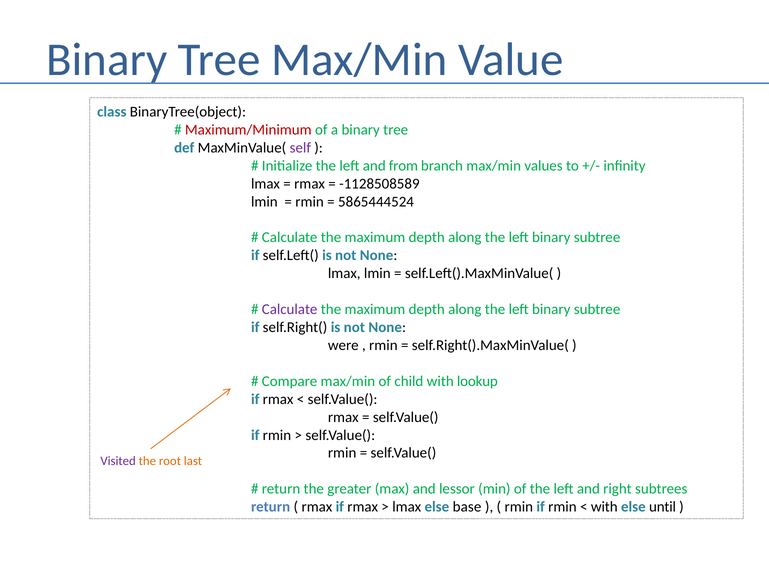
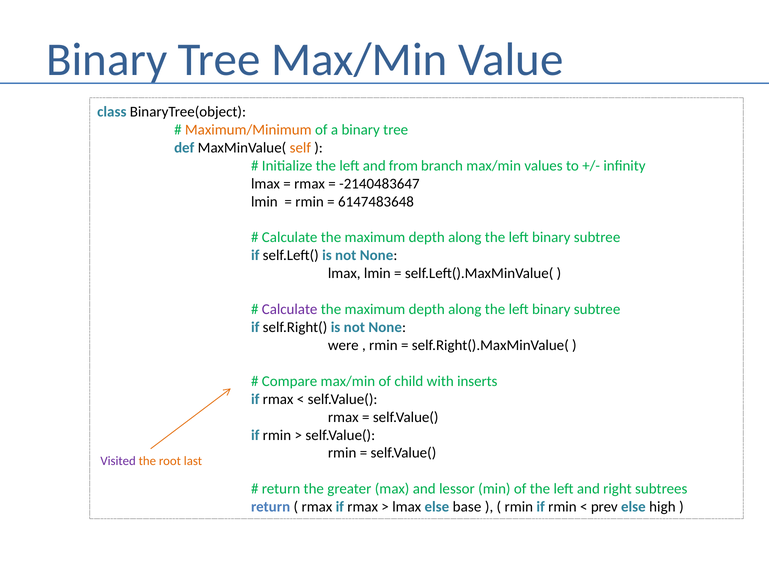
Maximum/Minimum colour: red -> orange
self colour: purple -> orange
-1128508589: -1128508589 -> -2140483647
5865444524: 5865444524 -> 6147483648
lookup: lookup -> inserts
with at (604, 507): with -> prev
until: until -> high
